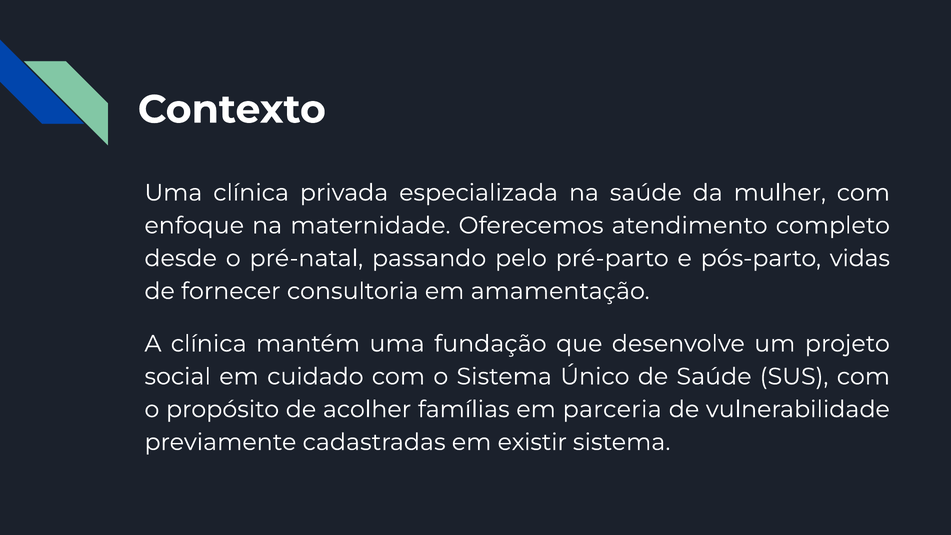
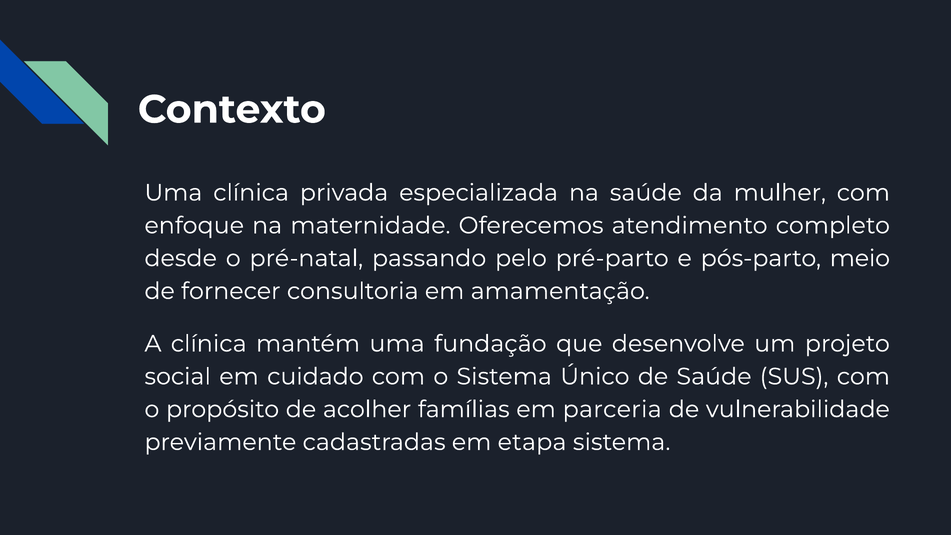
vidas: vidas -> meio
existir: existir -> etapa
